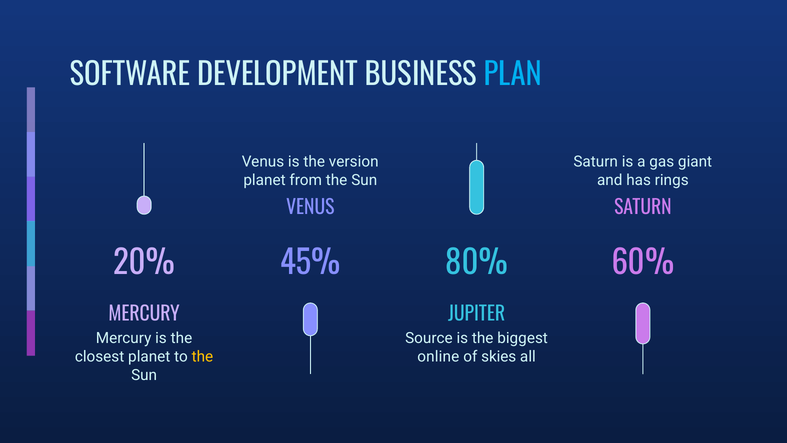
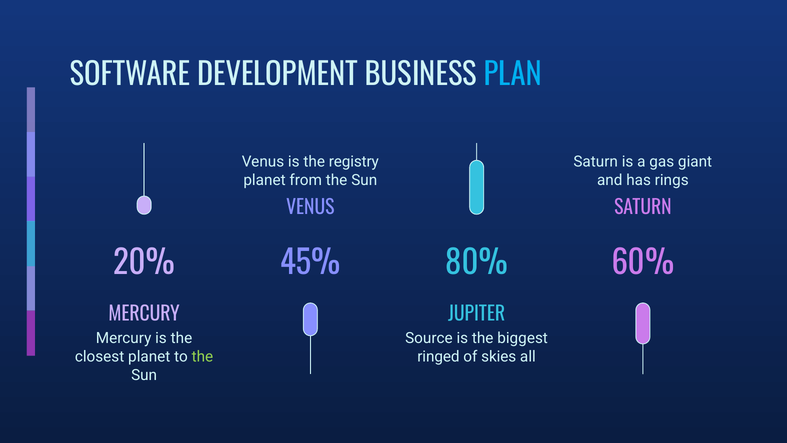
version: version -> registry
the at (202, 357) colour: yellow -> light green
online: online -> ringed
